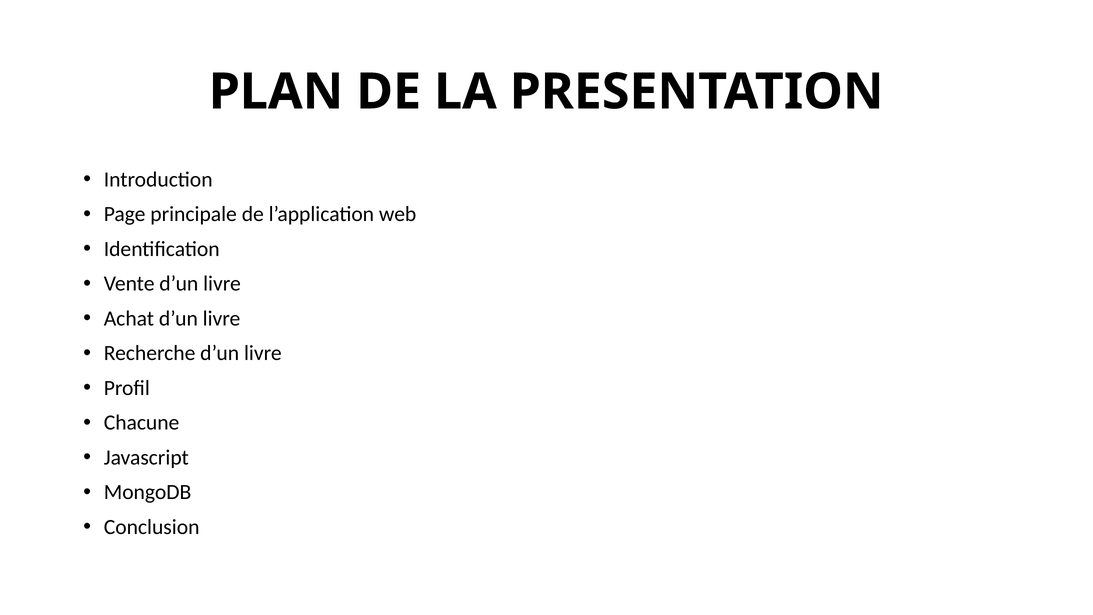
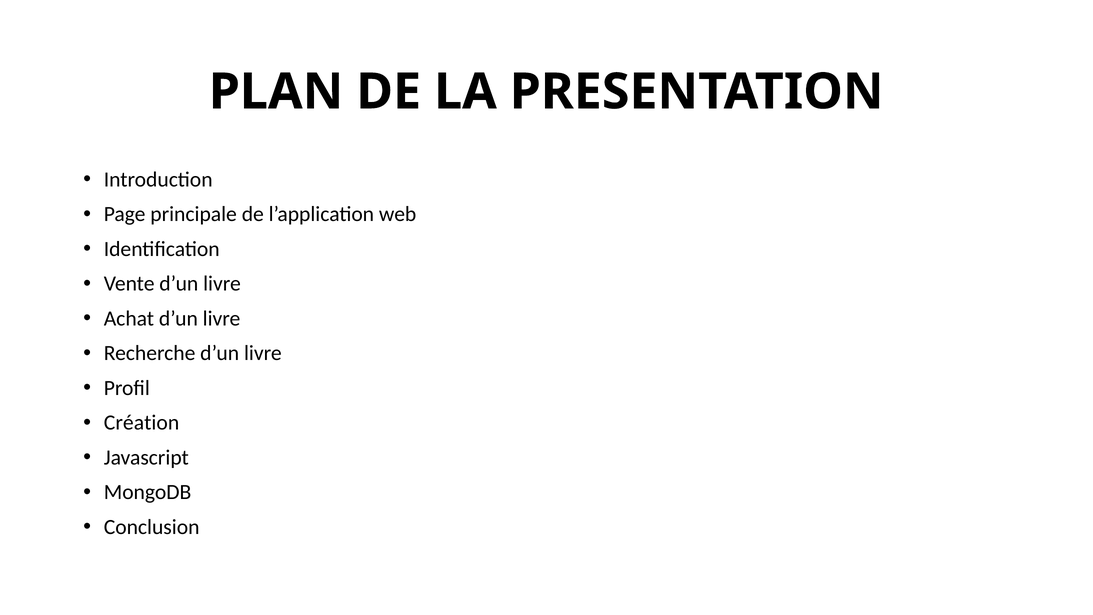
Chacune: Chacune -> Création
